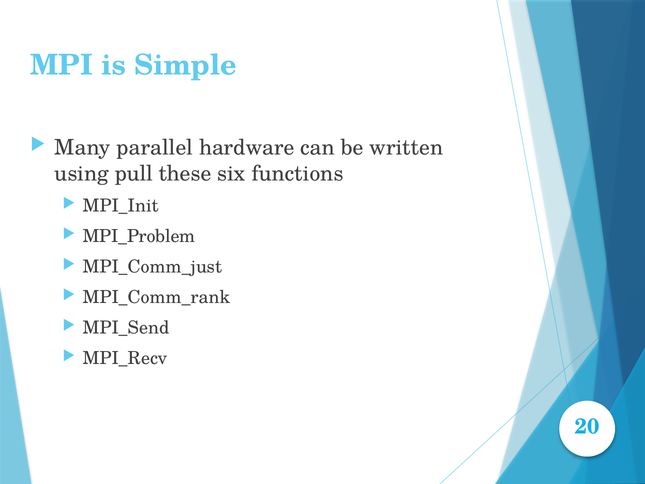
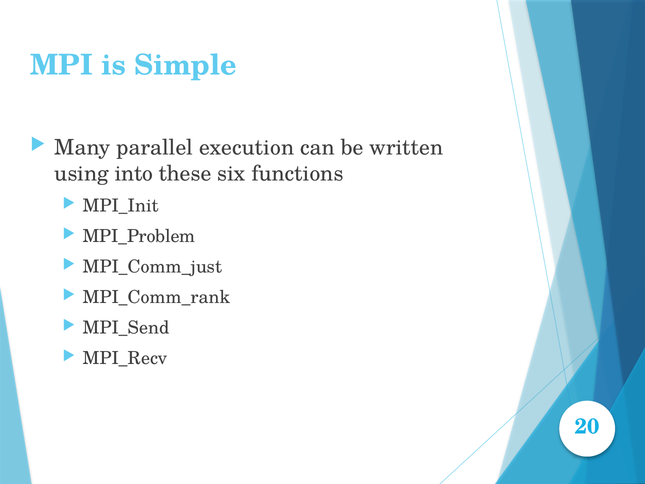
hardware: hardware -> execution
pull: pull -> into
